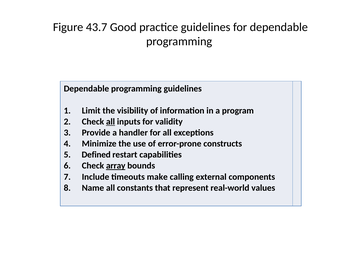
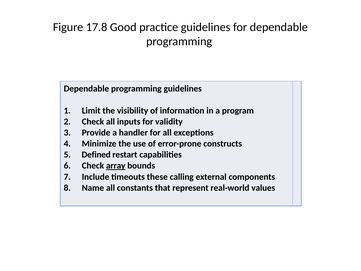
43.7: 43.7 -> 17.8
all at (111, 122) underline: present -> none
make: make -> these
